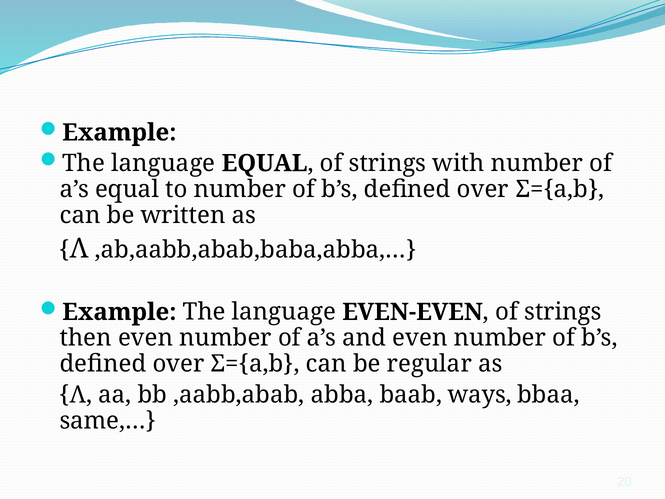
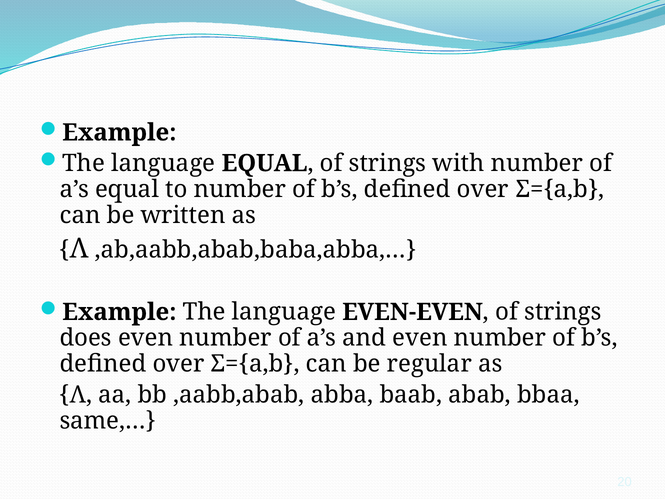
then: then -> does
ways: ways -> abab
